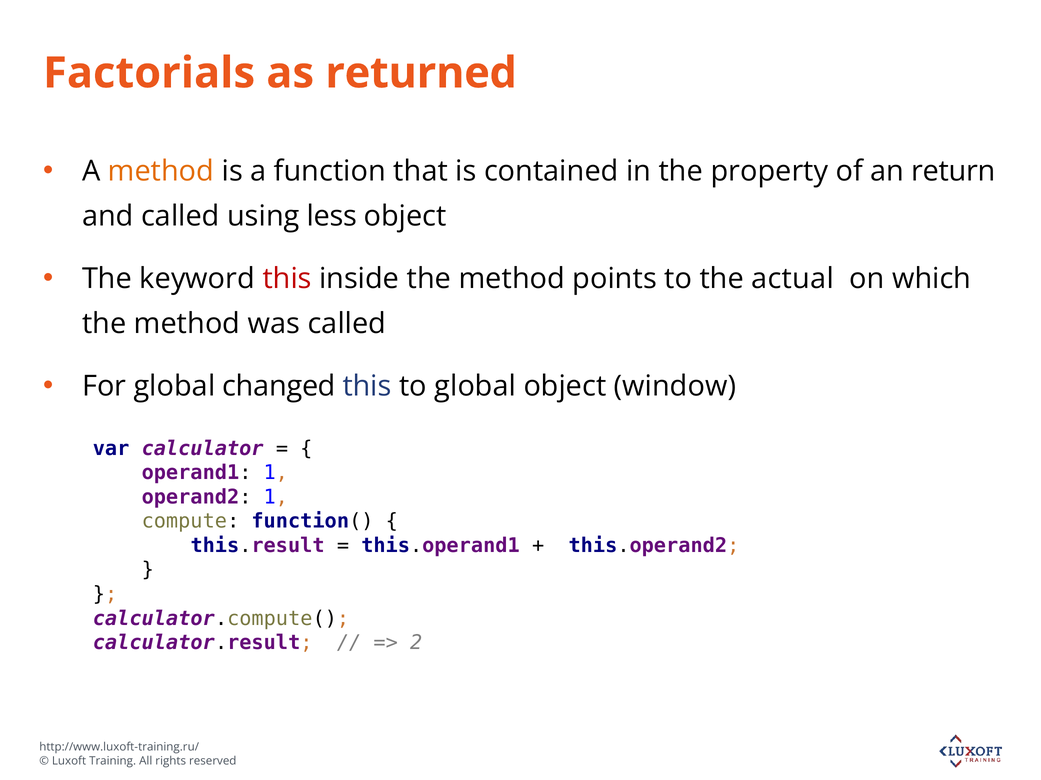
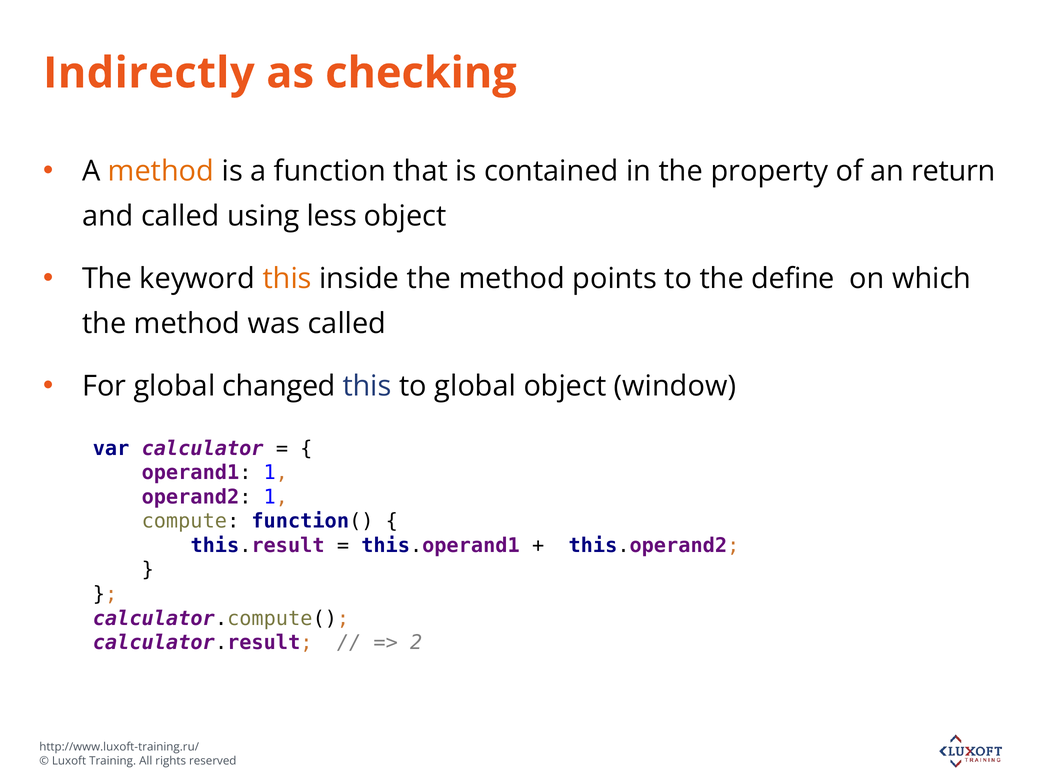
Factorials: Factorials -> Indirectly
returned: returned -> checking
this at (287, 279) colour: red -> orange
actual: actual -> define
